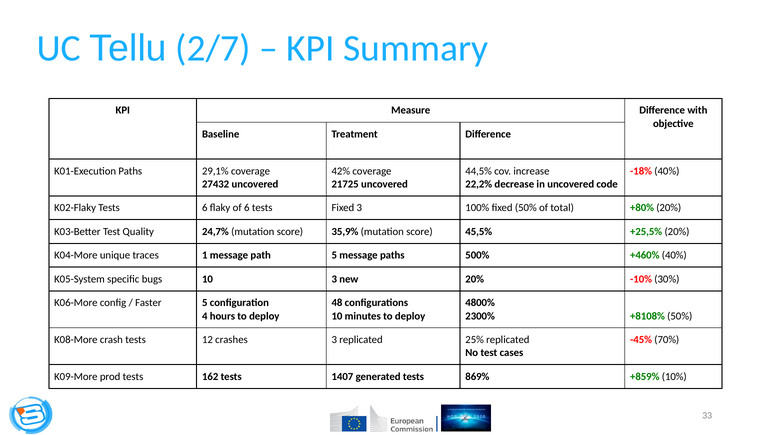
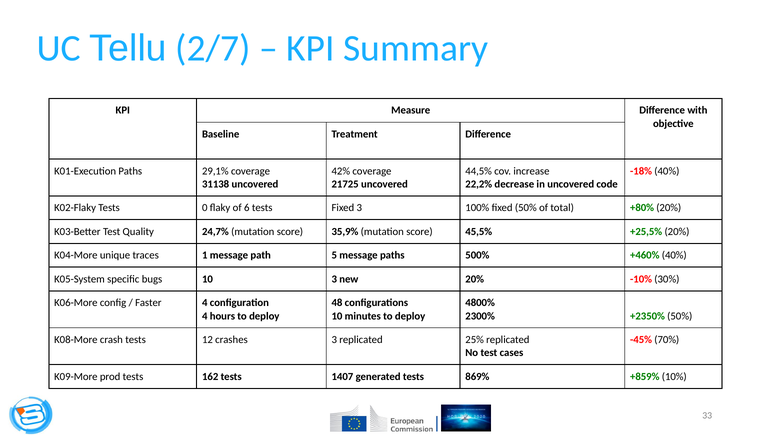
27432: 27432 -> 31138
Tests 6: 6 -> 0
Faster 5: 5 -> 4
+8108%: +8108% -> +2350%
